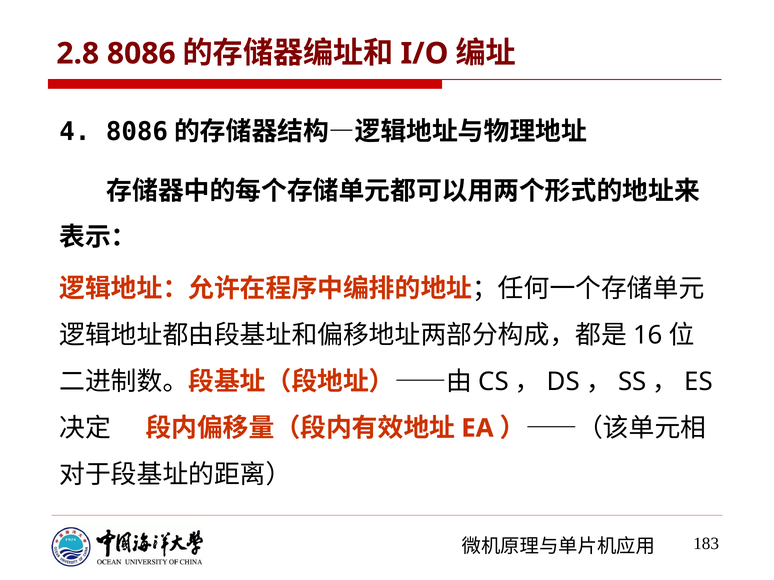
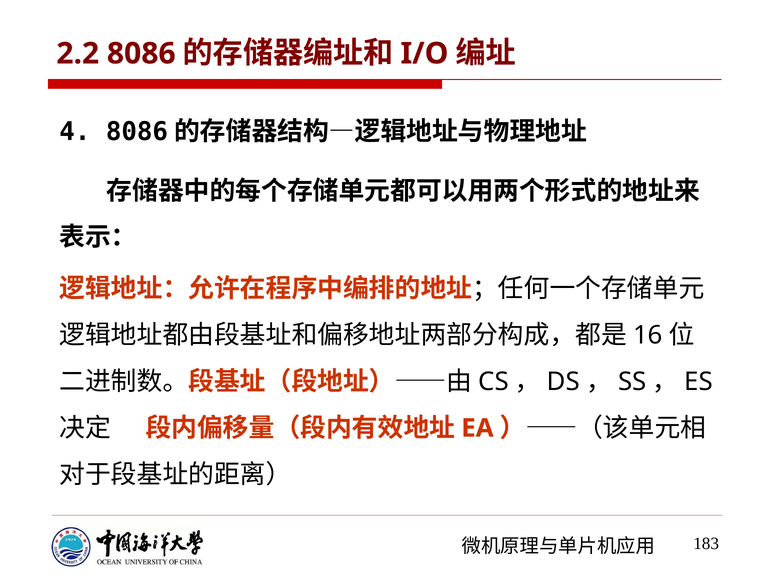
2.8: 2.8 -> 2.2
